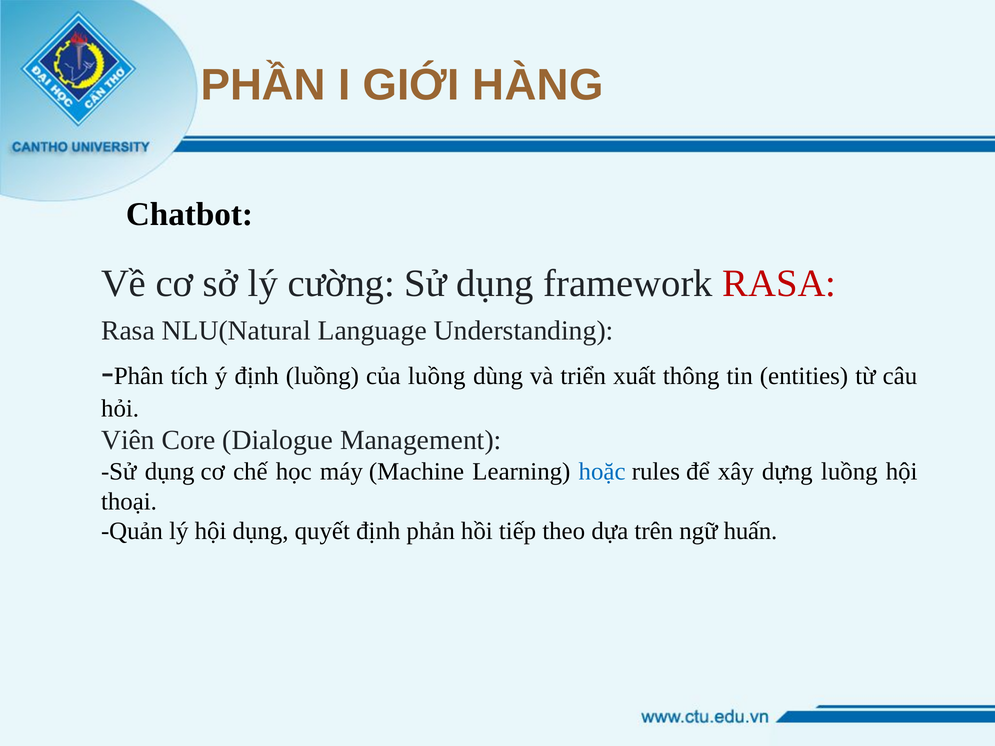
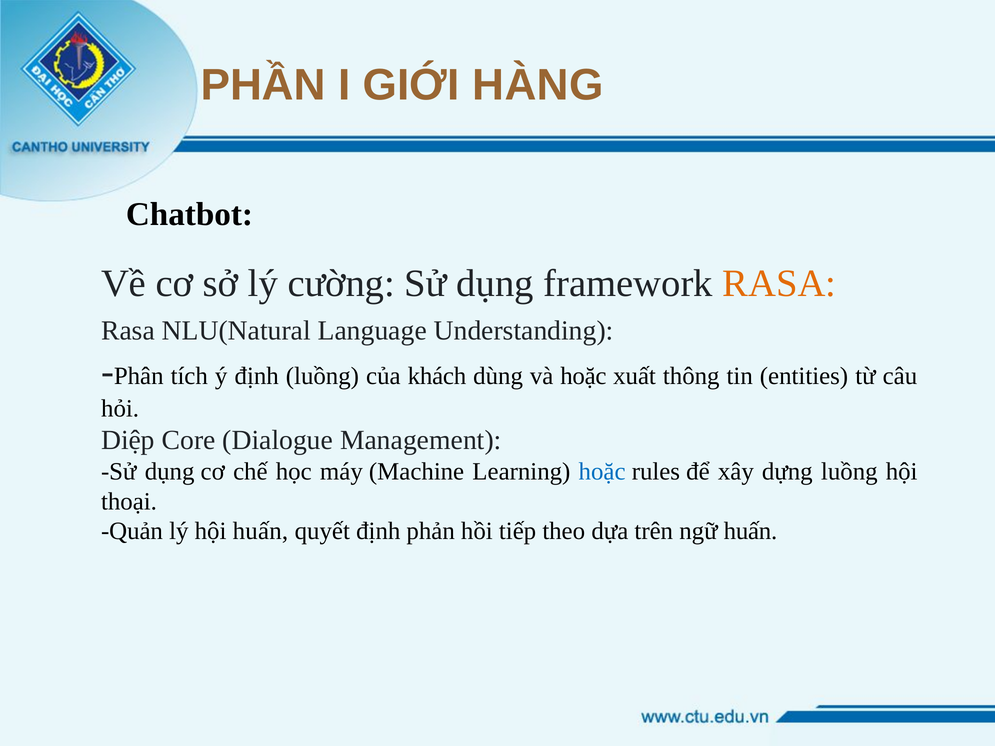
RASA at (779, 284) colour: red -> orange
của luồng: luồng -> khách
và triển: triển -> hoặc
Viên: Viên -> Diệp
hội dụng: dụng -> huấn
